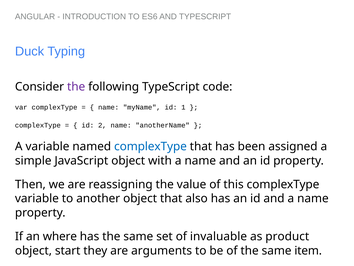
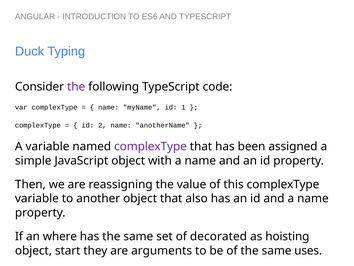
complexType at (150, 146) colour: blue -> purple
invaluable: invaluable -> decorated
product: product -> hoisting
item: item -> uses
